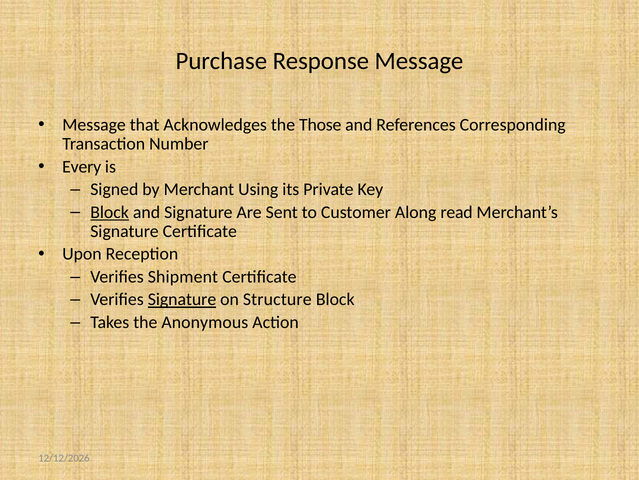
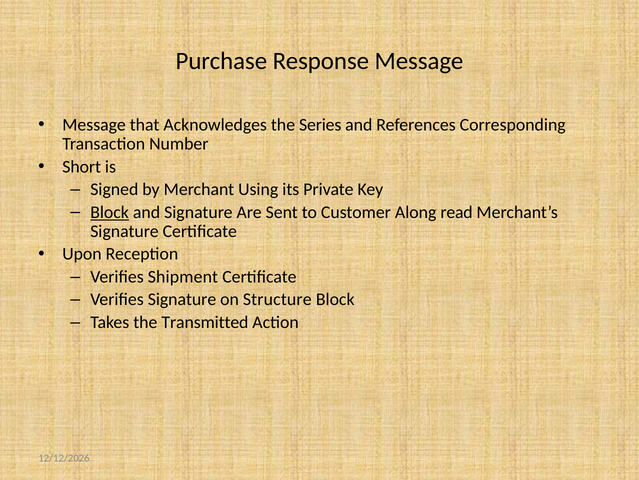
Those: Those -> Series
Every: Every -> Short
Signature at (182, 299) underline: present -> none
Anonymous: Anonymous -> Transmitted
